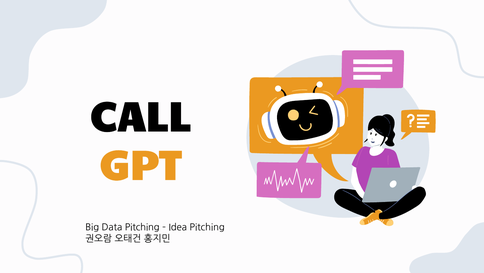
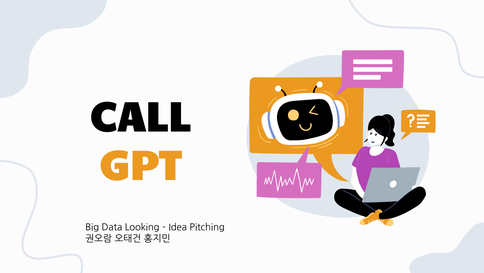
Data Pitching: Pitching -> Looking
